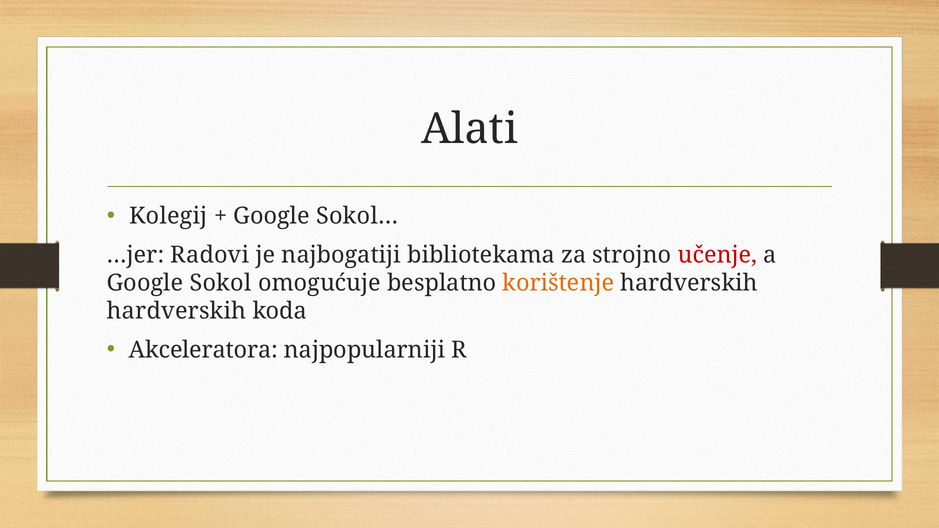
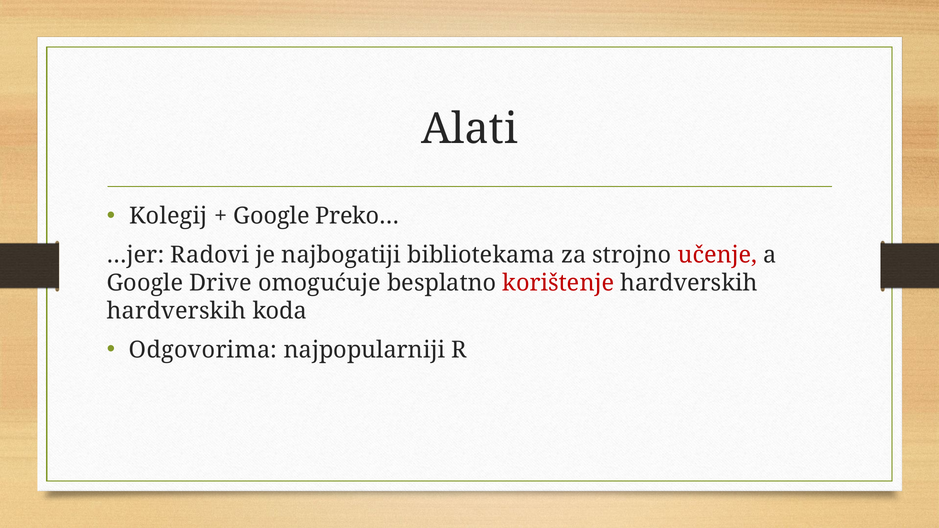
Sokol…: Sokol… -> Preko…
Sokol: Sokol -> Drive
korištenje colour: orange -> red
Akceleratora: Akceleratora -> Odgovorima
